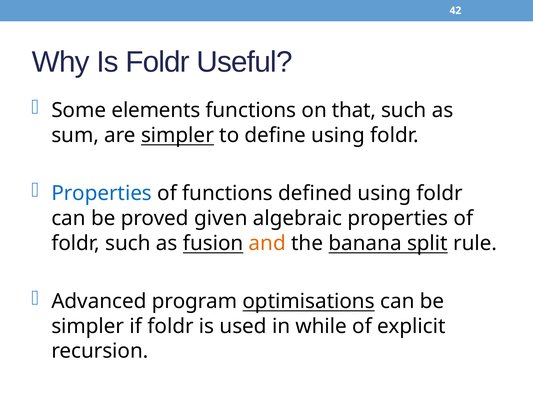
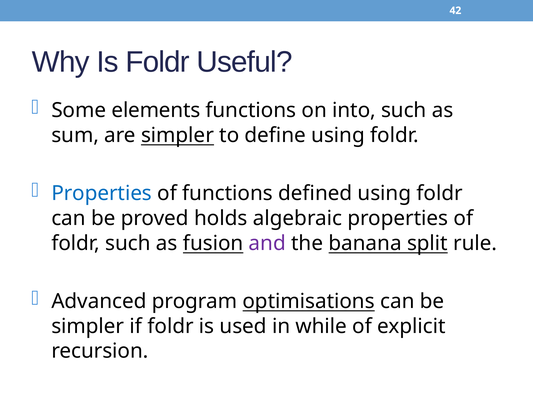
that: that -> into
given: given -> holds
and colour: orange -> purple
